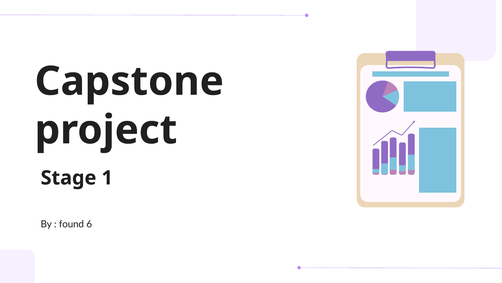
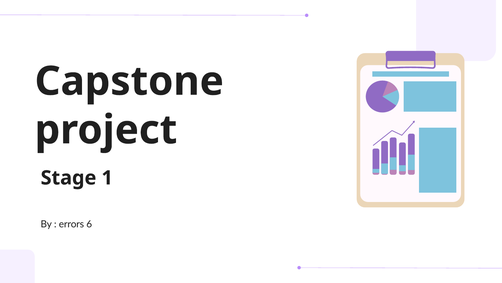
found: found -> errors
